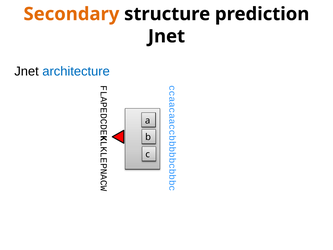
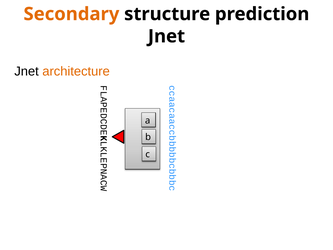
architecture colour: blue -> orange
